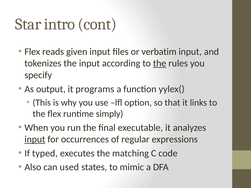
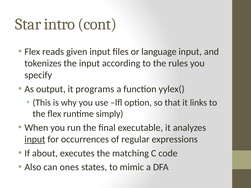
verbatim: verbatim -> language
the at (160, 63) underline: present -> none
typed: typed -> about
used: used -> ones
